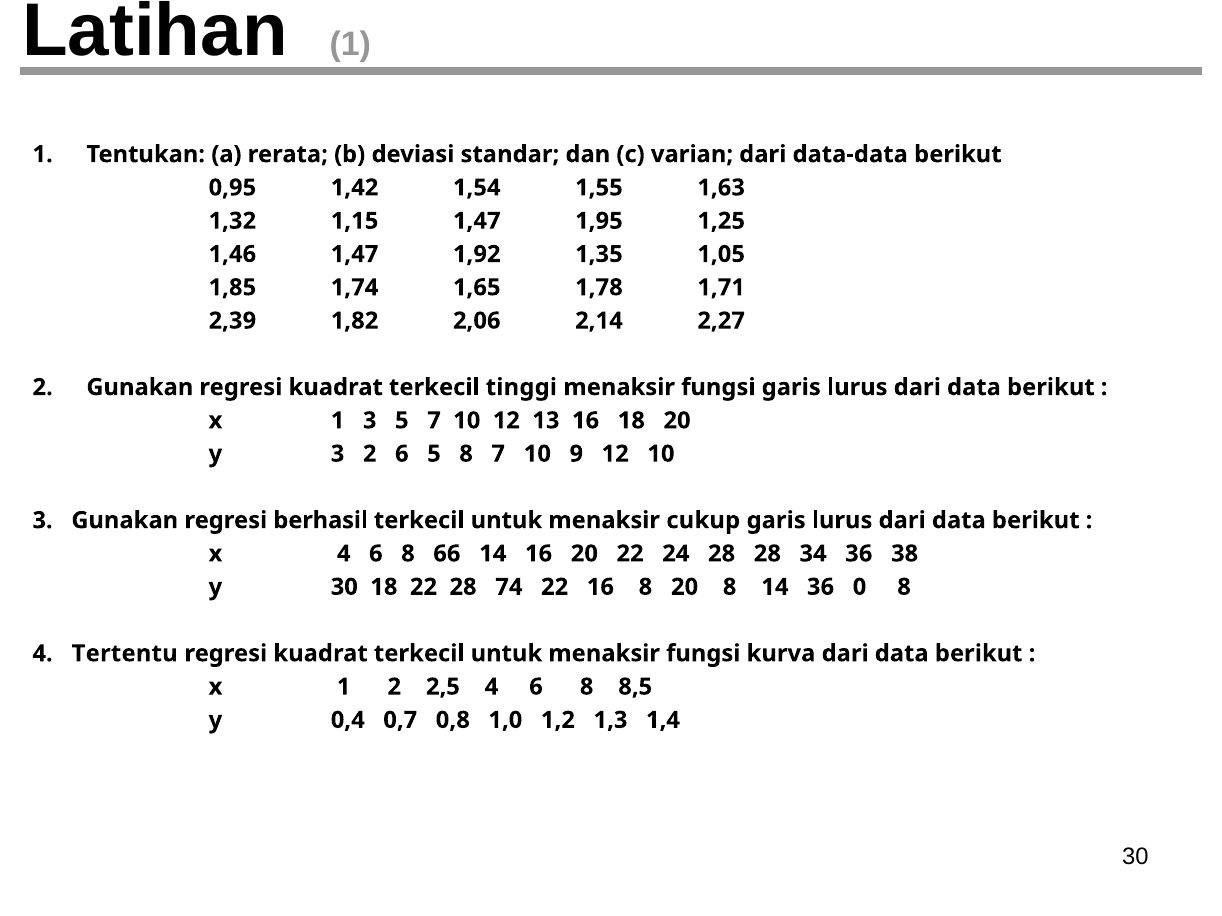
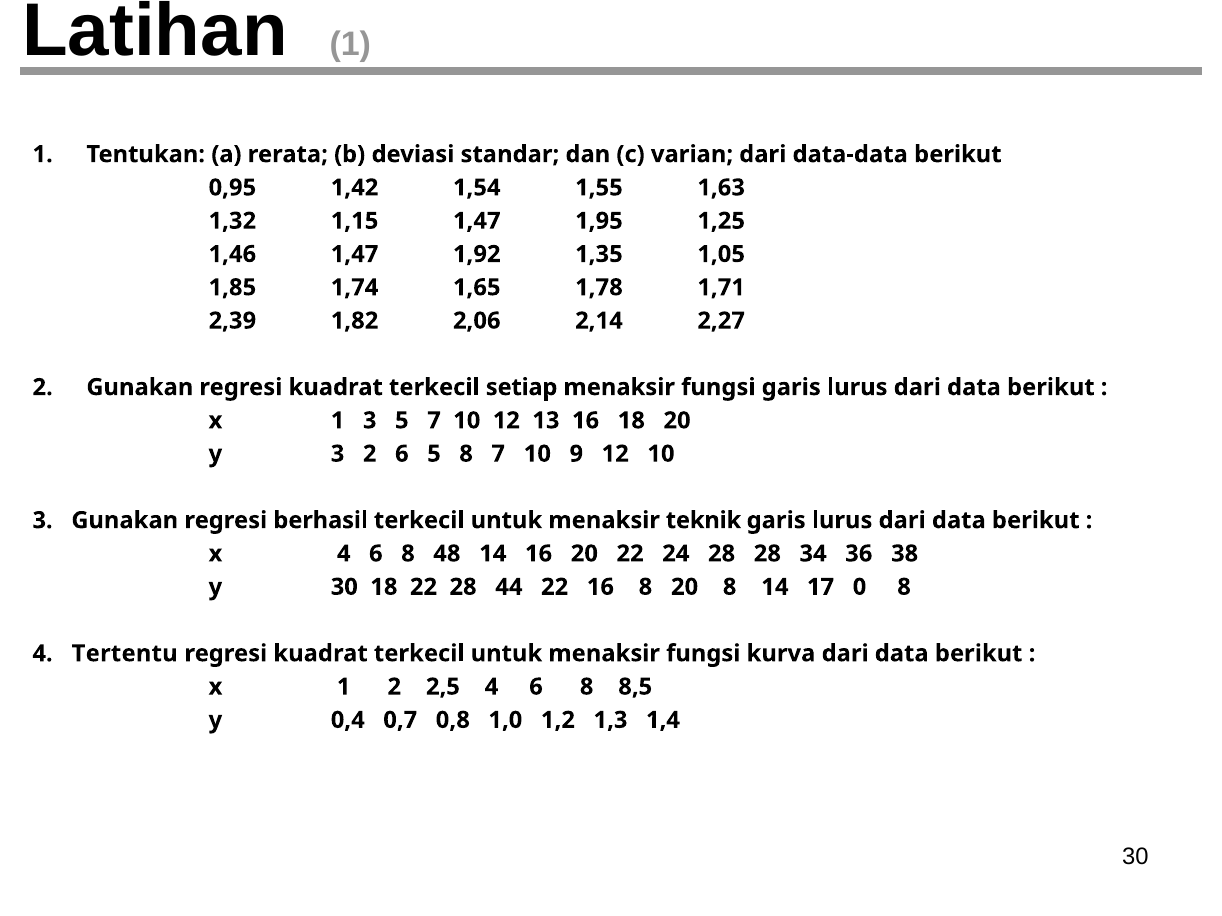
tinggi: tinggi -> setiap
cukup: cukup -> teknik
66: 66 -> 48
74: 74 -> 44
14 36: 36 -> 17
